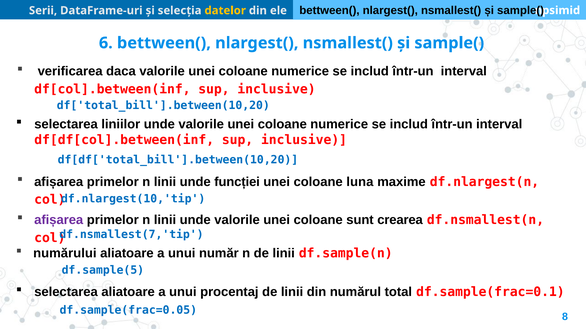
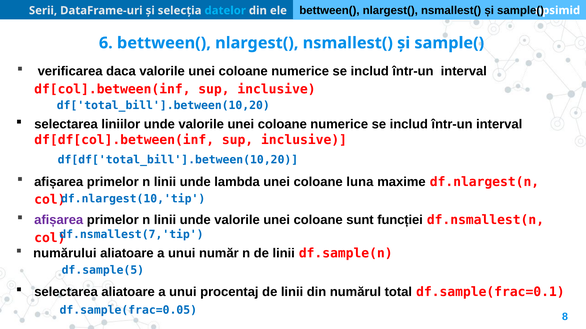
datelor colour: yellow -> light blue
funcției: funcției -> lambda
crearea: crearea -> funcției
